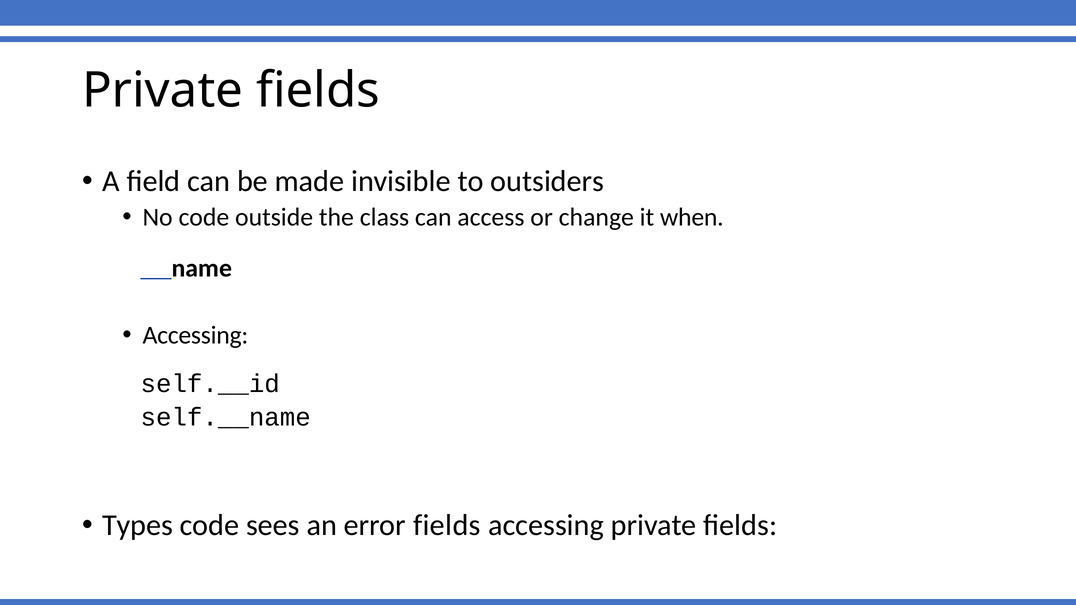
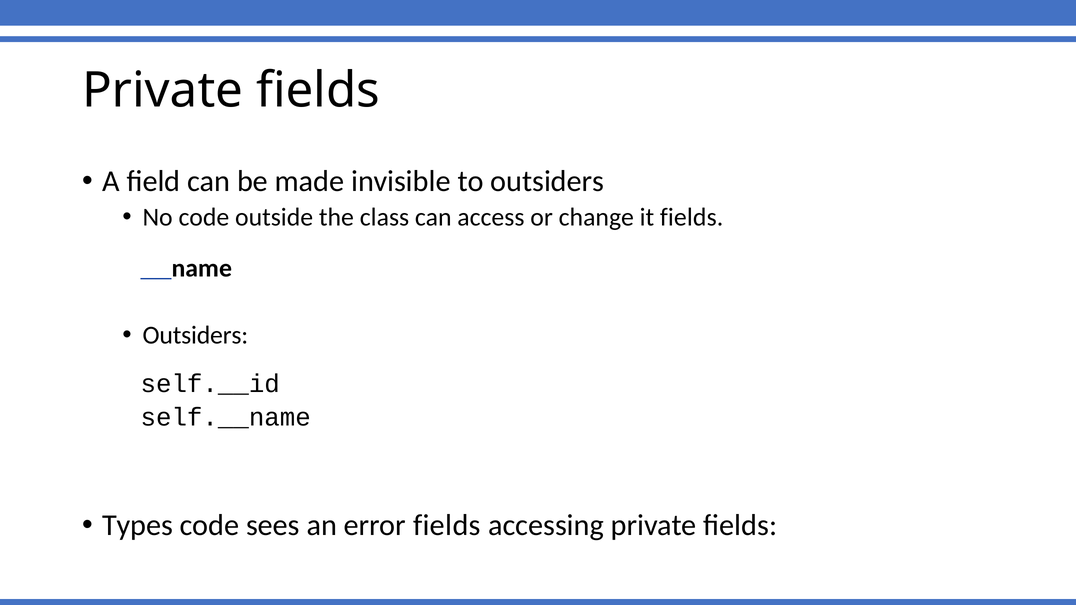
it when: when -> fields
Accessing at (195, 335): Accessing -> Outsiders
